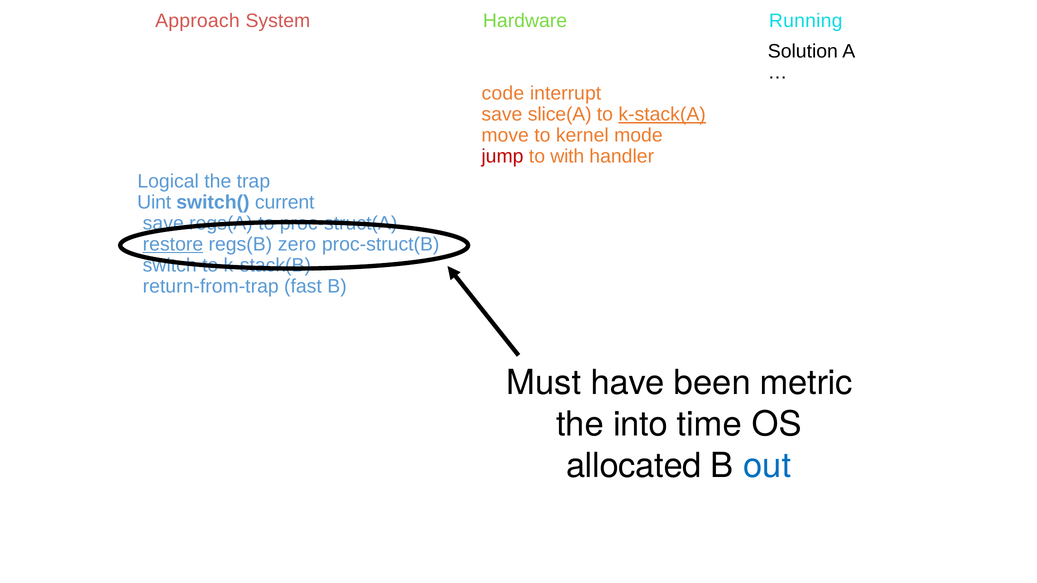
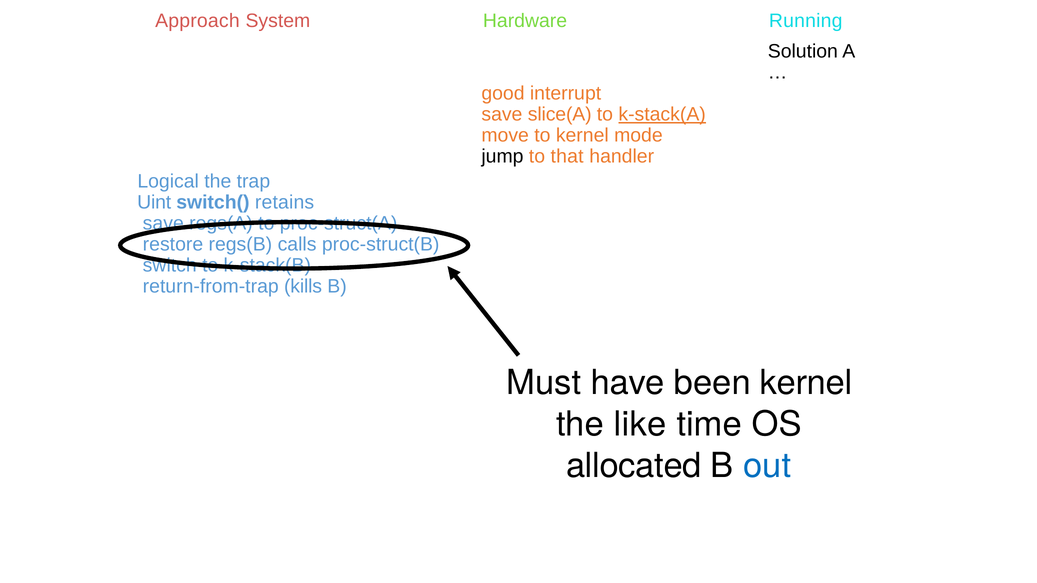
code: code -> good
jump colour: red -> black
with: with -> that
current: current -> retains
restore underline: present -> none
zero: zero -> calls
fast: fast -> kills
been metric: metric -> kernel
into: into -> like
